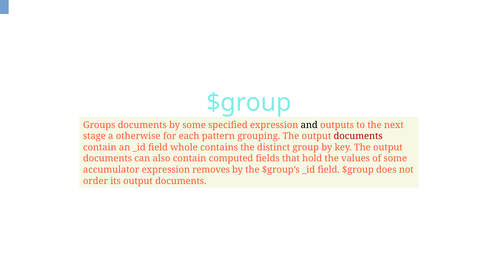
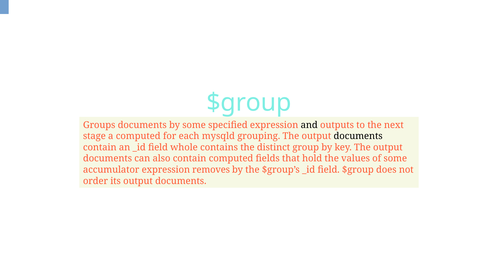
a otherwise: otherwise -> computed
pattern: pattern -> mysqld
documents at (358, 136) colour: red -> black
